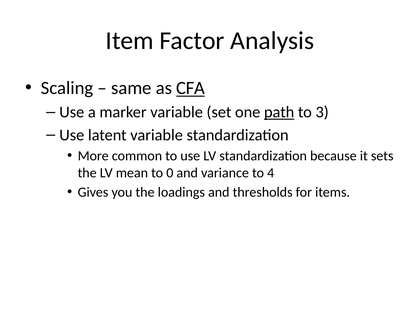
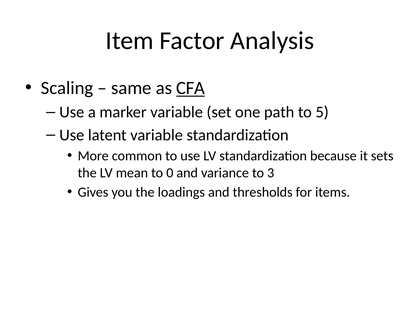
path underline: present -> none
3: 3 -> 5
4: 4 -> 3
